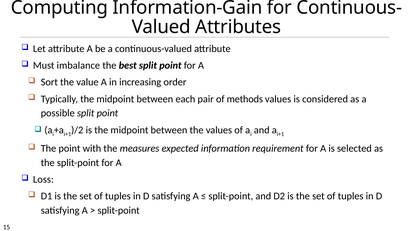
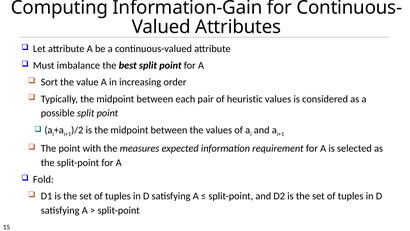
methods: methods -> heuristic
Loss: Loss -> Fold
